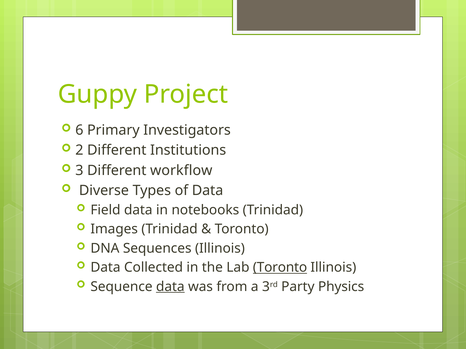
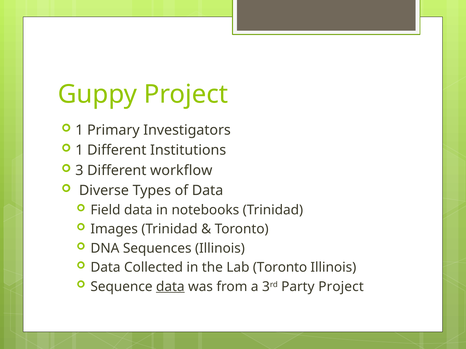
6 at (79, 130): 6 -> 1
2 at (79, 150): 2 -> 1
Toronto at (280, 268) underline: present -> none
Party Physics: Physics -> Project
